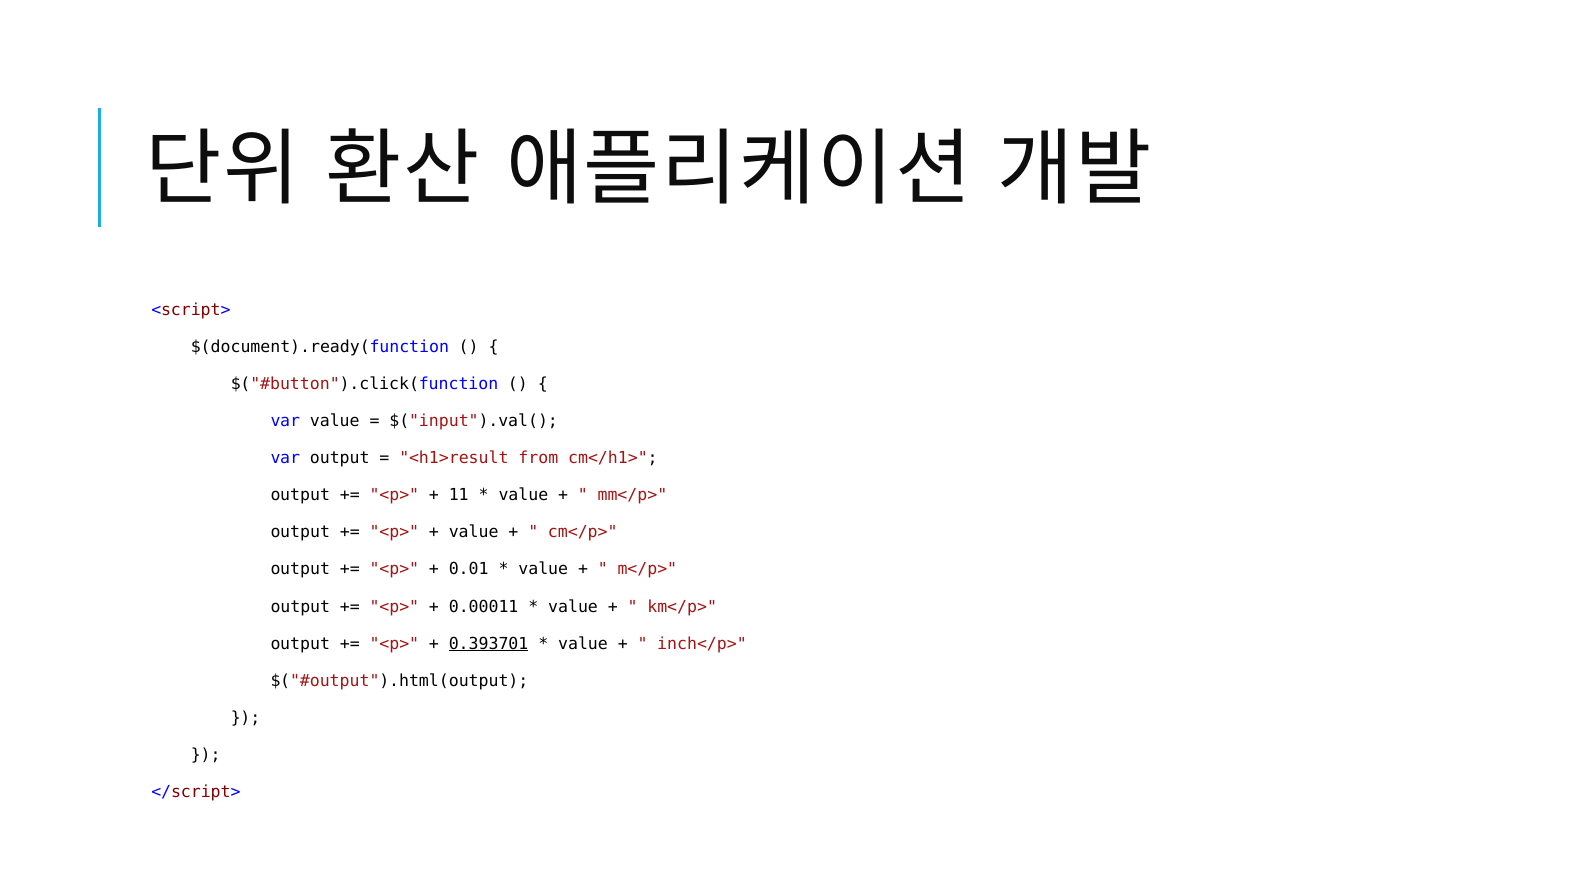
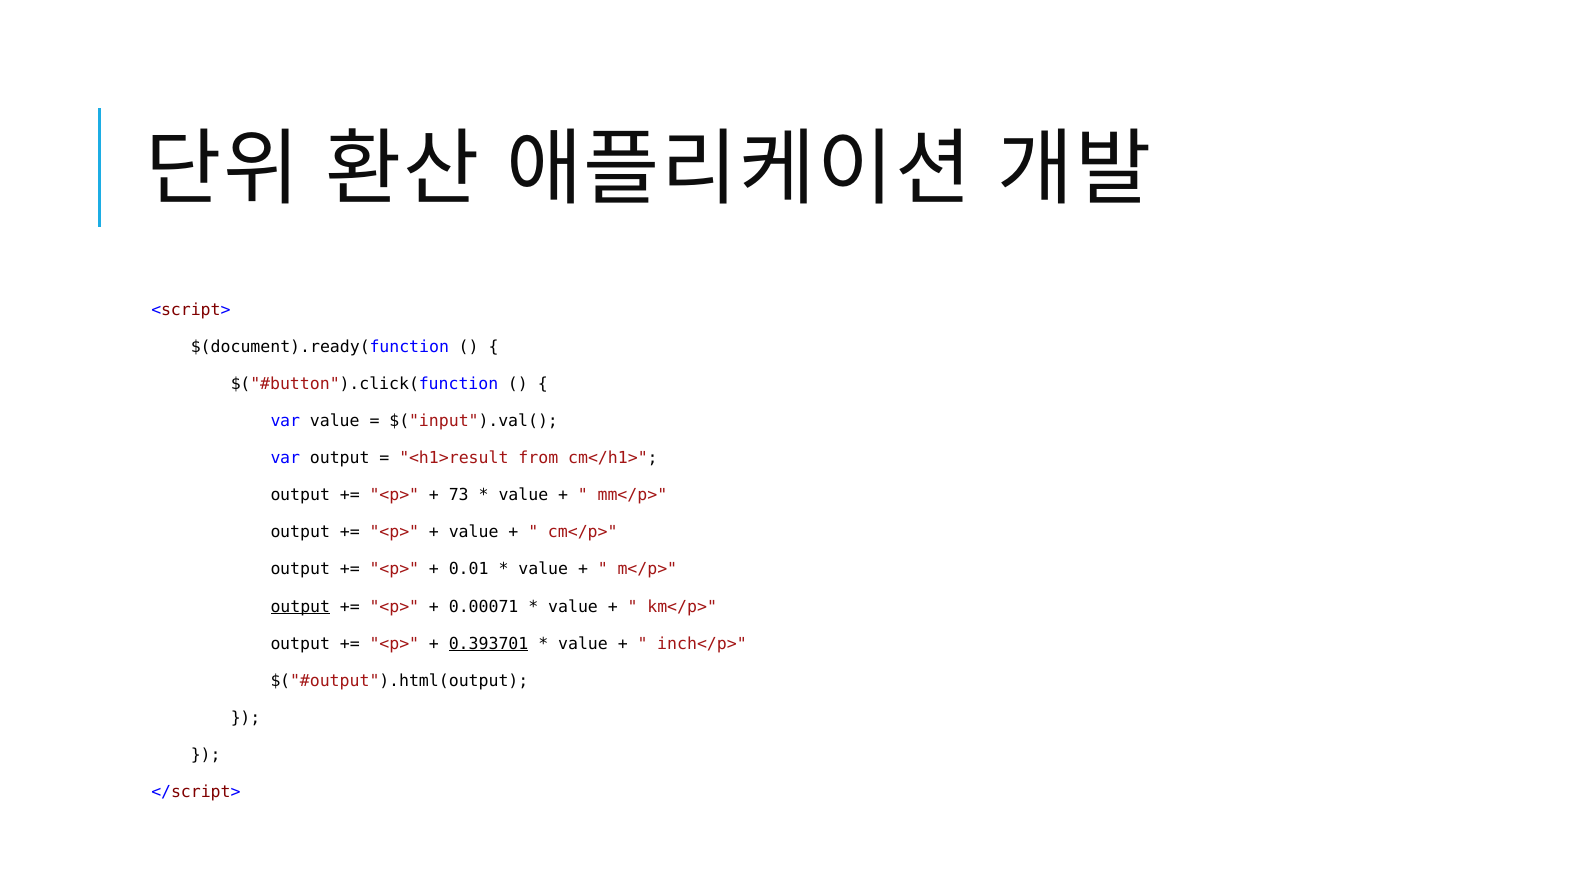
11: 11 -> 73
output at (300, 607) underline: none -> present
0.00011: 0.00011 -> 0.00071
